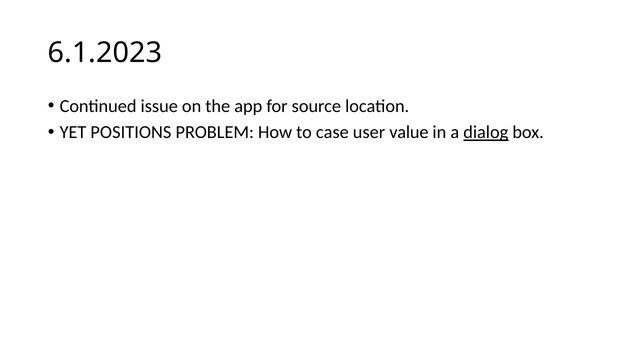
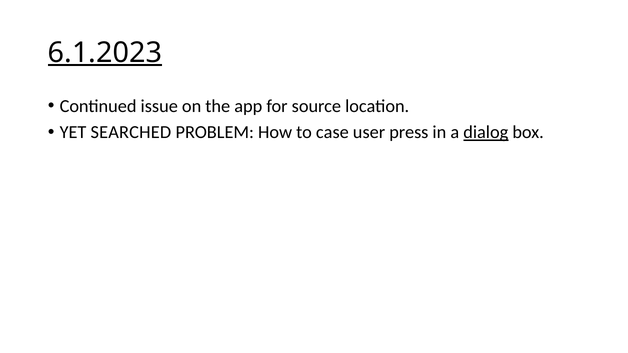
6.1.2023 underline: none -> present
POSITIONS: POSITIONS -> SEARCHED
value: value -> press
